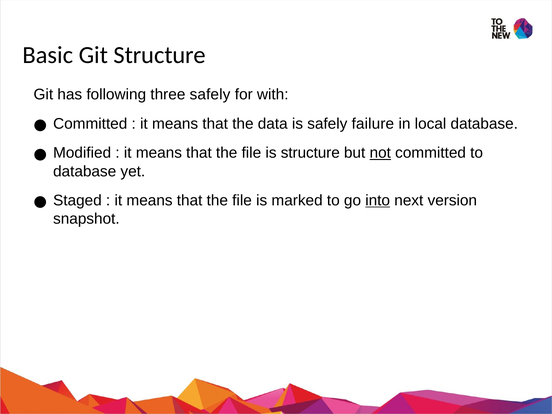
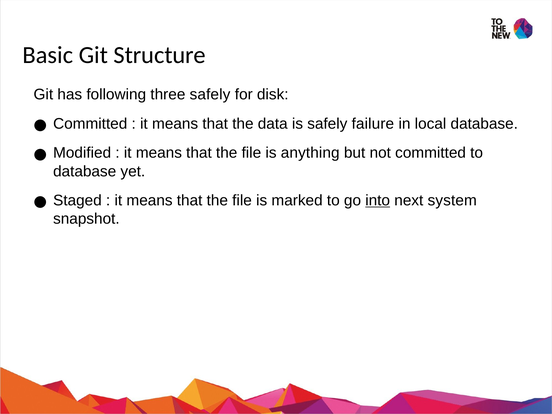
with: with -> disk
is structure: structure -> anything
not underline: present -> none
version: version -> system
